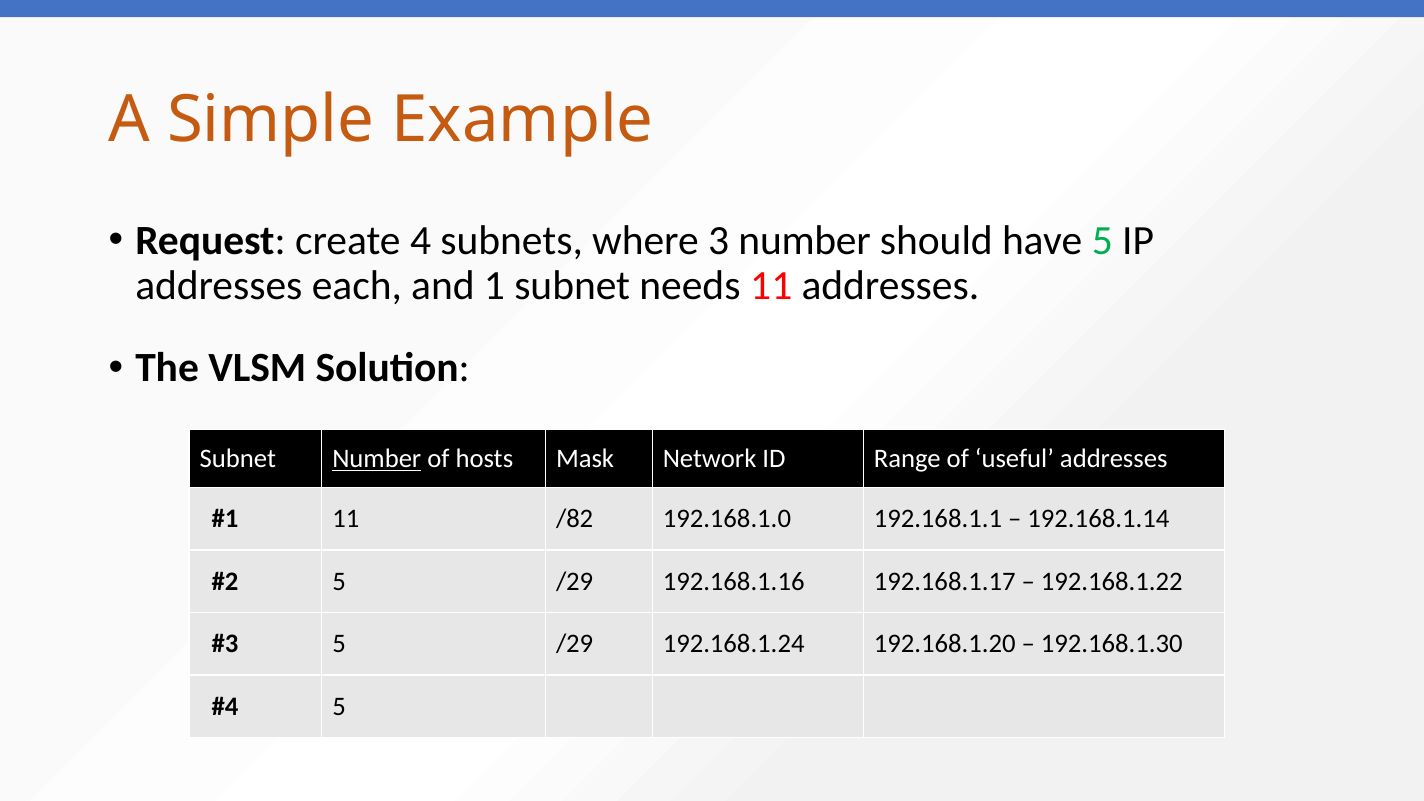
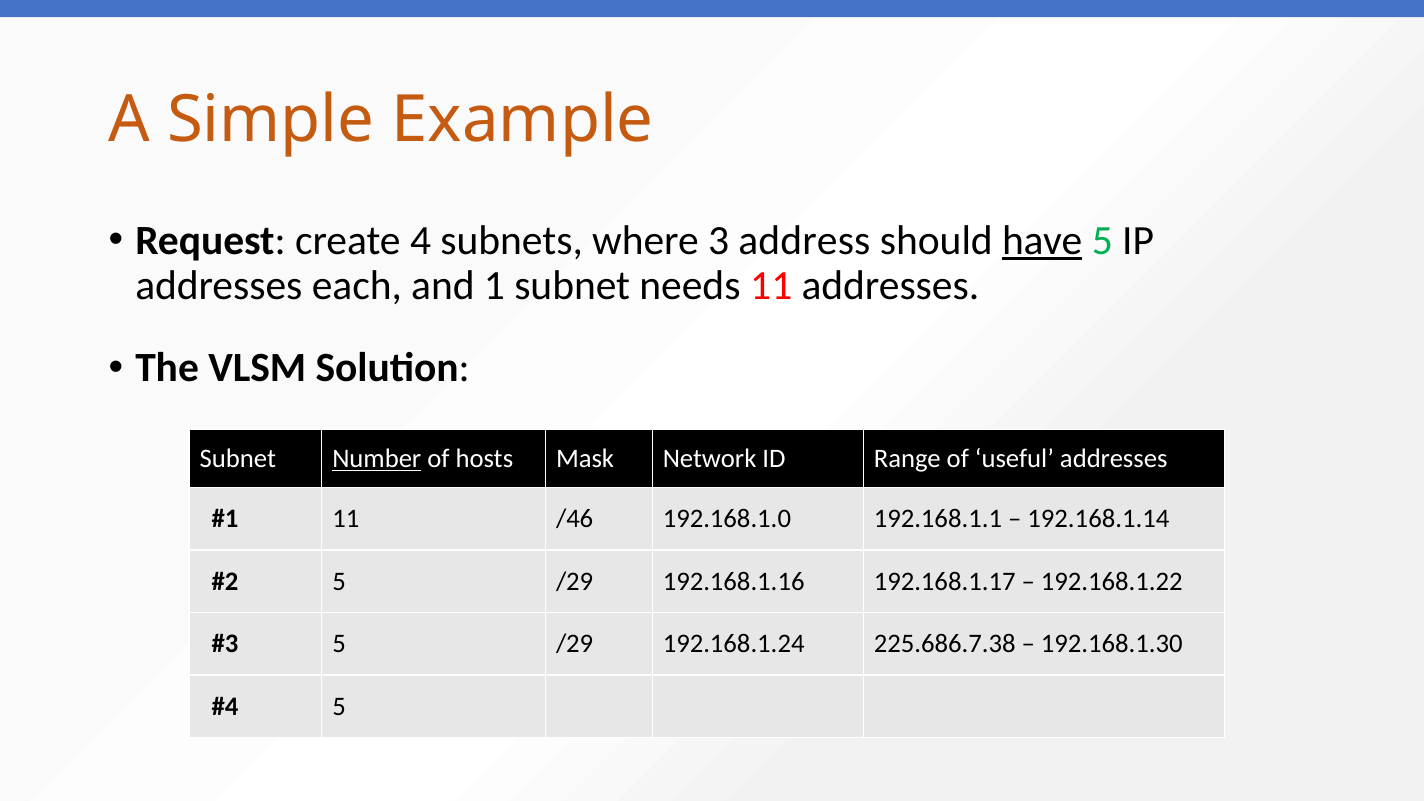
3 number: number -> address
have underline: none -> present
/82: /82 -> /46
192.168.1.20: 192.168.1.20 -> 225.686.7.38
